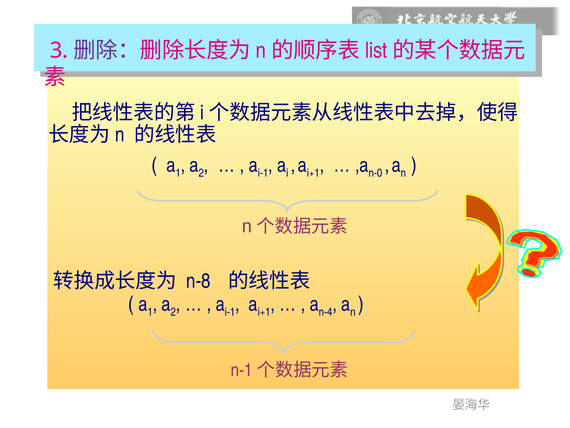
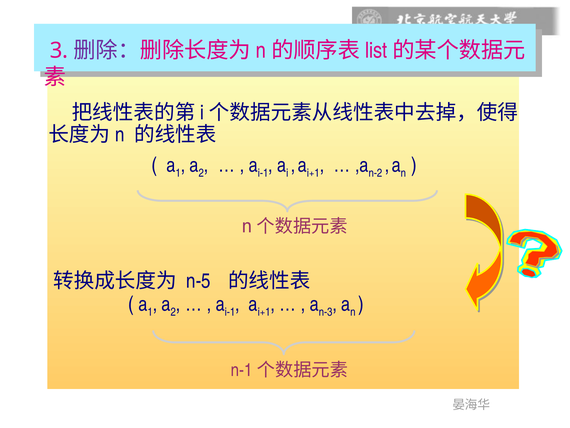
n-0: n-0 -> n-2
n-8: n-8 -> n-5
n-4: n-4 -> n-3
